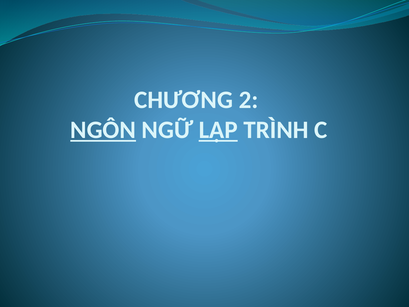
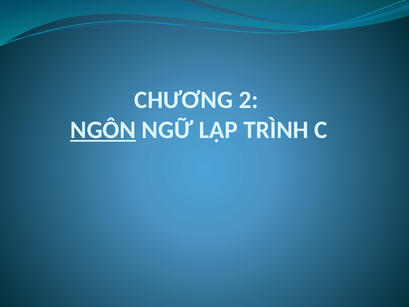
LẬP underline: present -> none
